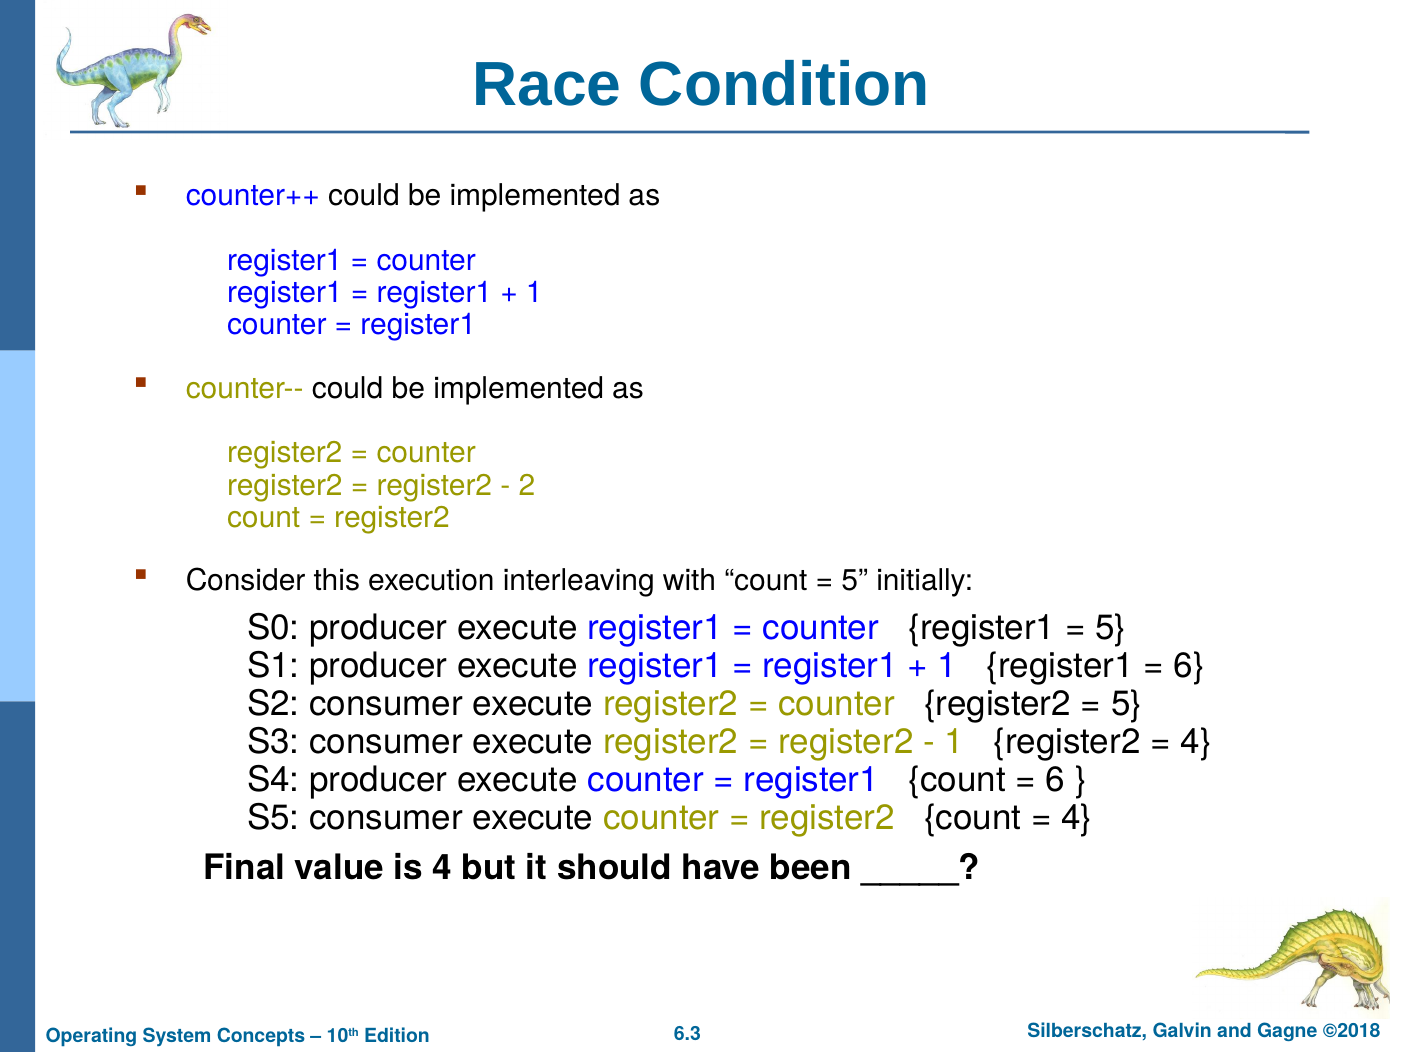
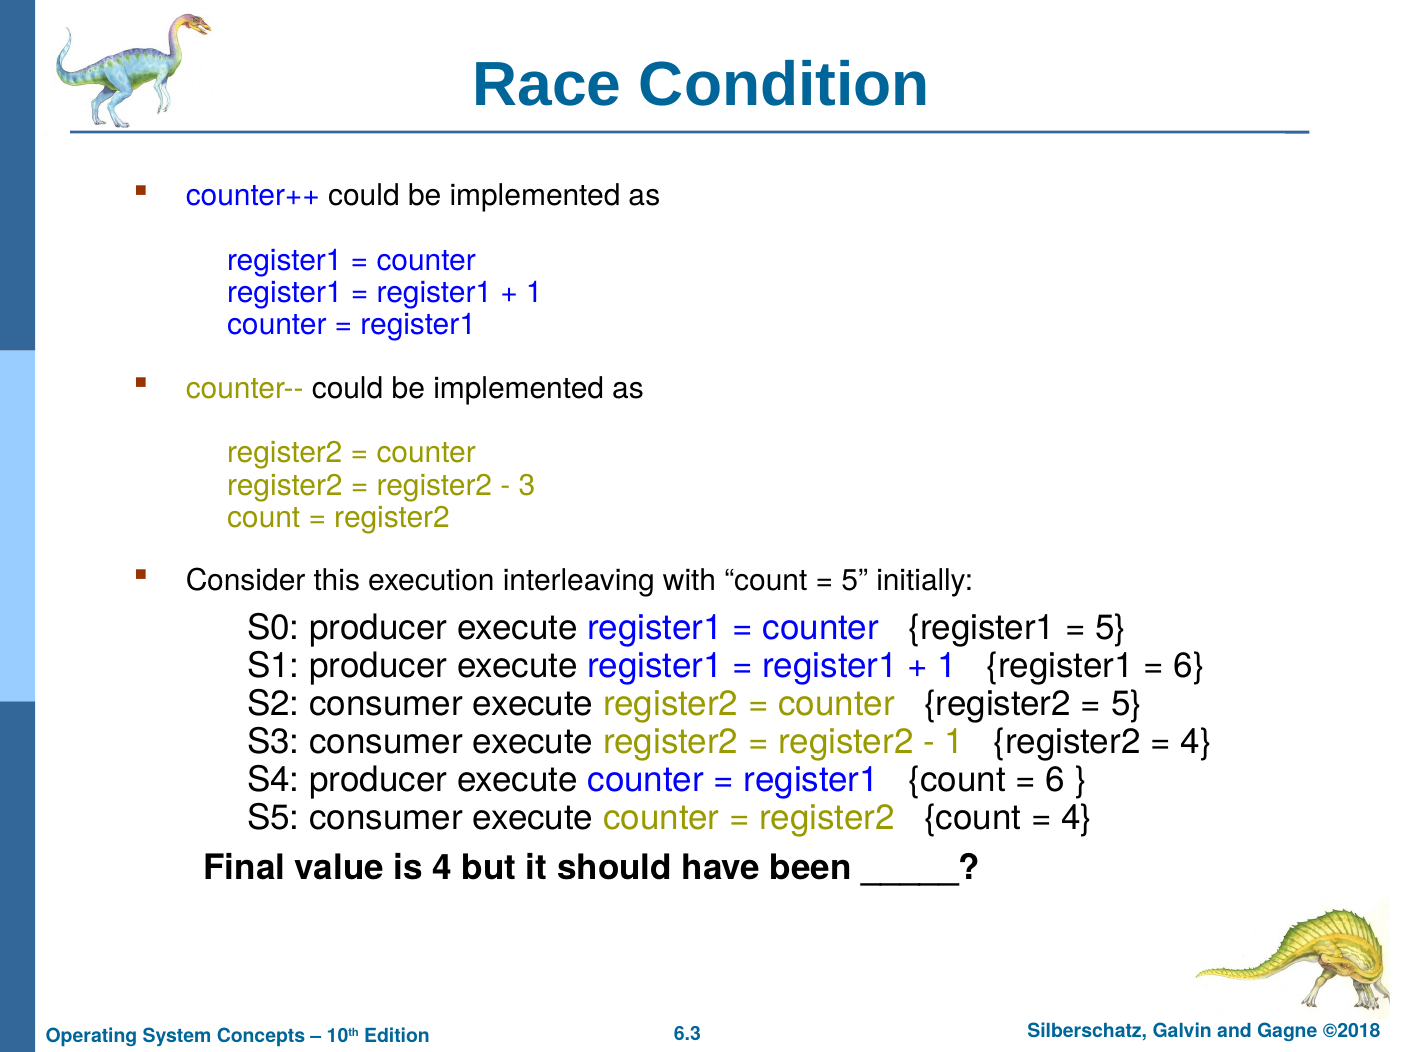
2: 2 -> 3
